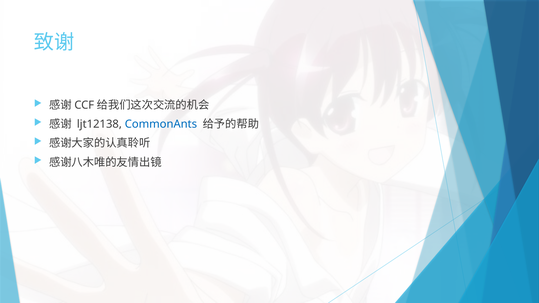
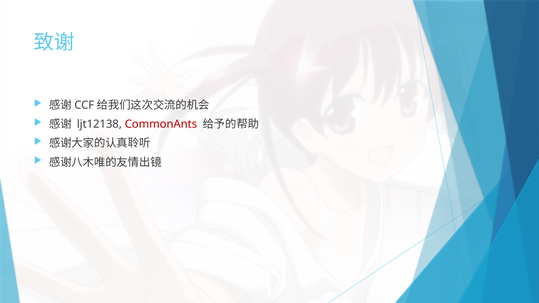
CommonAnts colour: blue -> red
